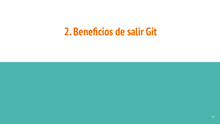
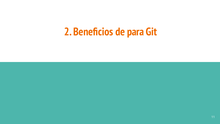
salir: salir -> para
